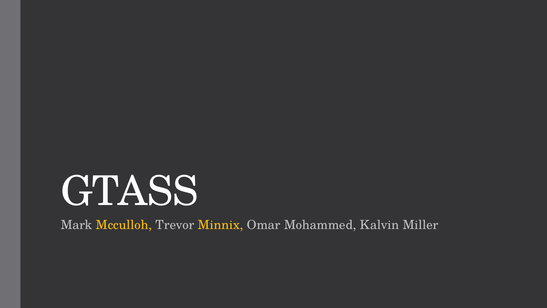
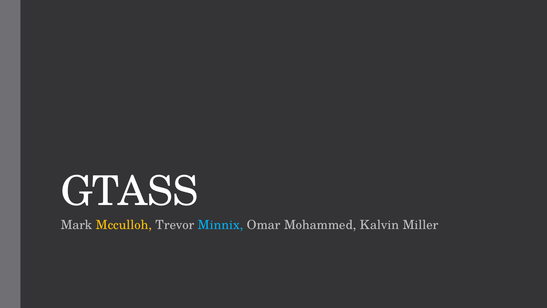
Minnix colour: yellow -> light blue
